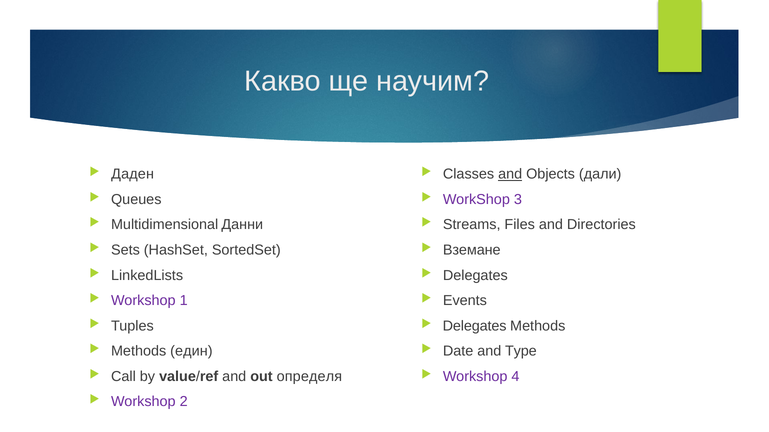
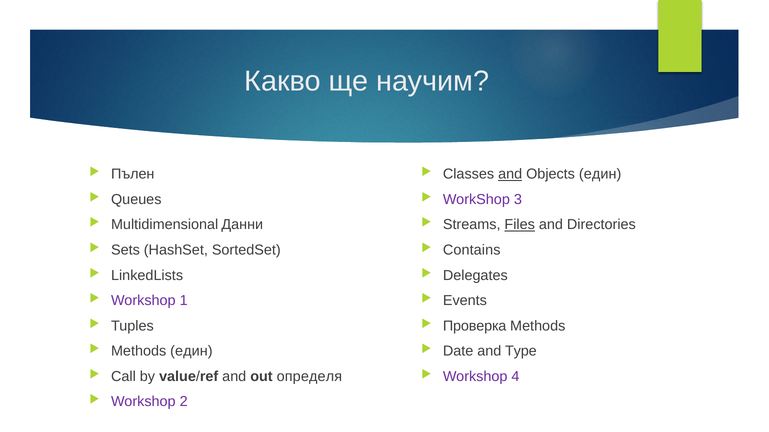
Даден: Даден -> Пълен
Objects дали: дали -> един
Files underline: none -> present
Вземане: Вземане -> Contains
Delegates at (475, 326): Delegates -> Проверка
